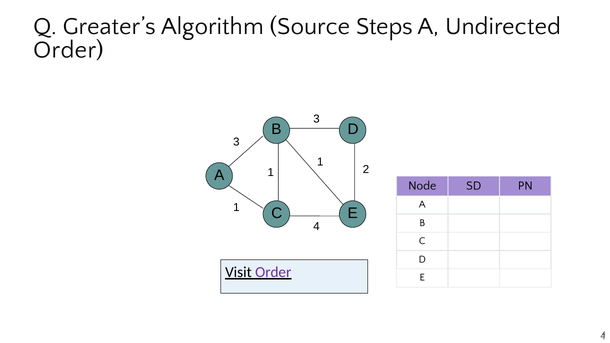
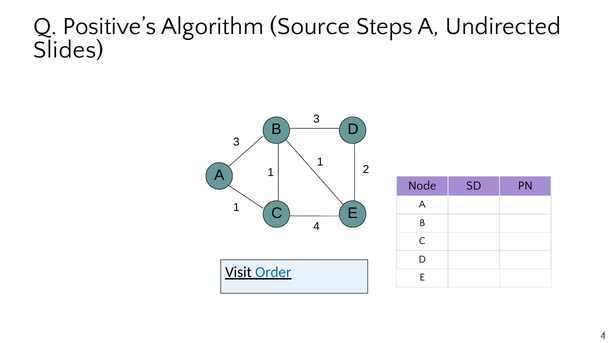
Greater’s: Greater’s -> Positive’s
Order at (69, 50): Order -> Slides
Order at (273, 273) colour: purple -> blue
